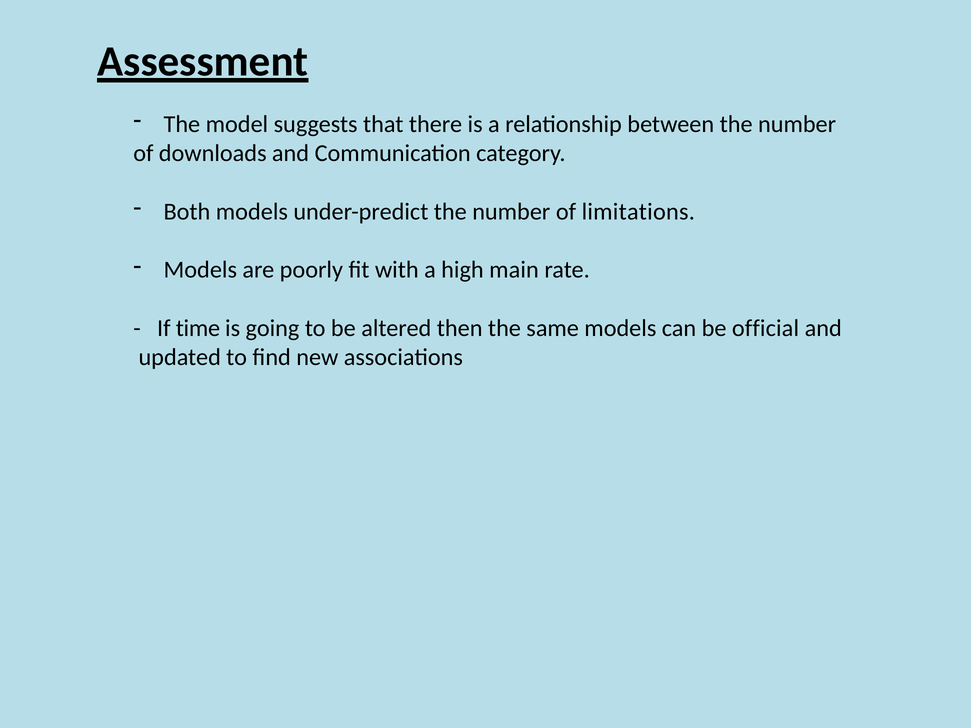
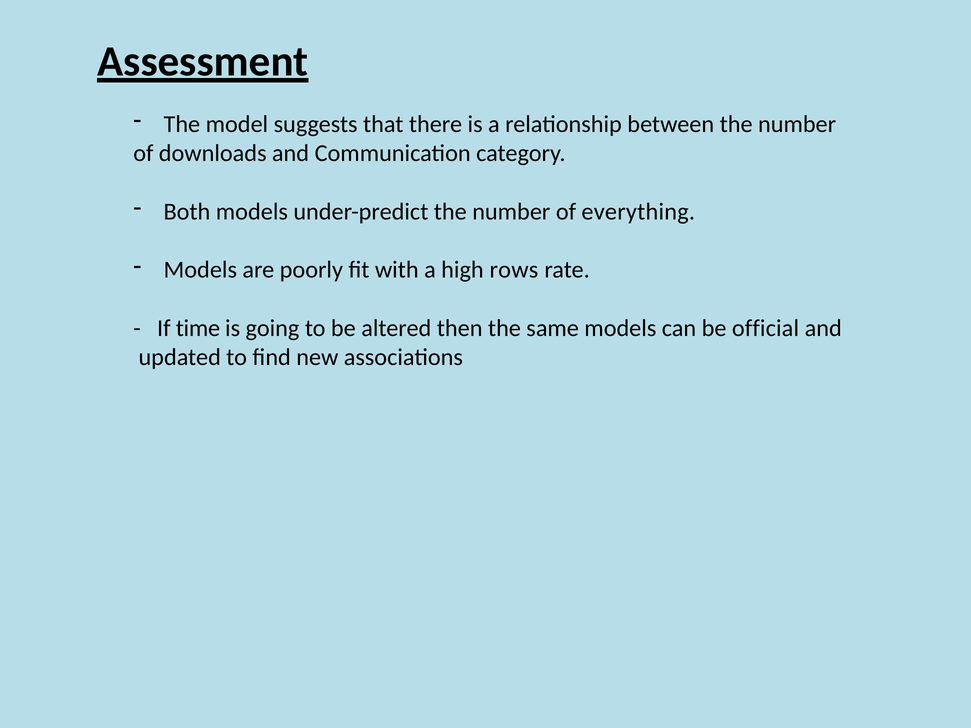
limitations: limitations -> everything
main: main -> rows
